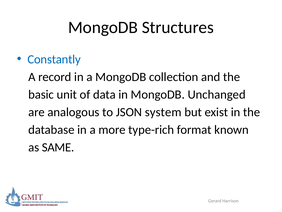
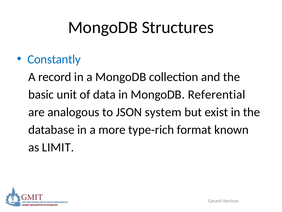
Unchanged: Unchanged -> Referential
SAME: SAME -> LIMIT
